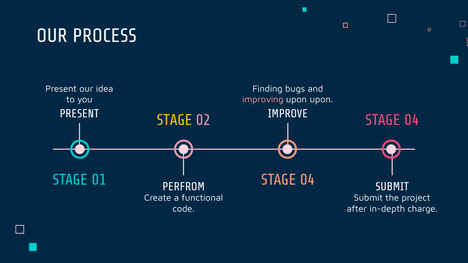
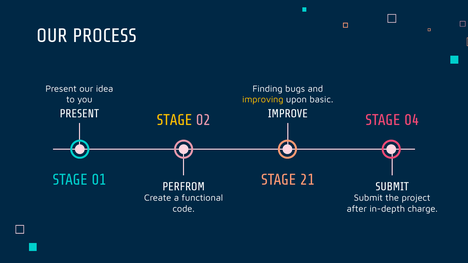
improving colour: pink -> yellow
upon upon: upon -> basic
04 at (307, 180): 04 -> 21
